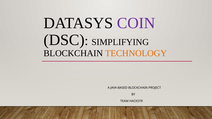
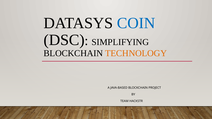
COIN colour: purple -> blue
